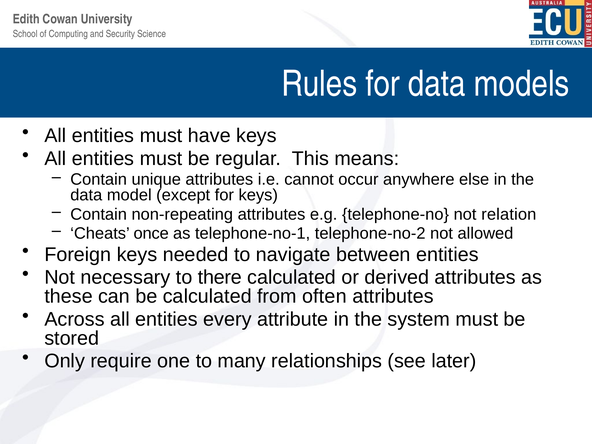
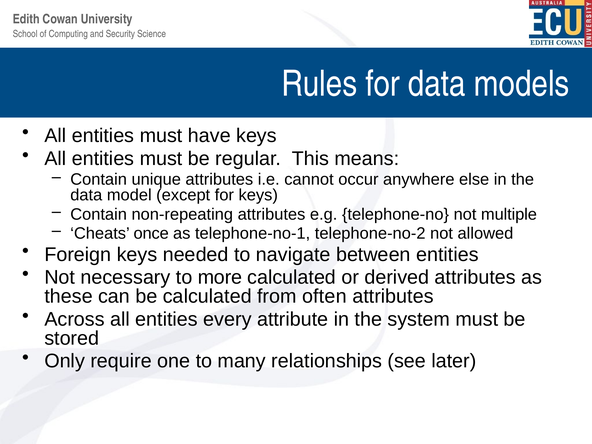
relation: relation -> multiple
there: there -> more
